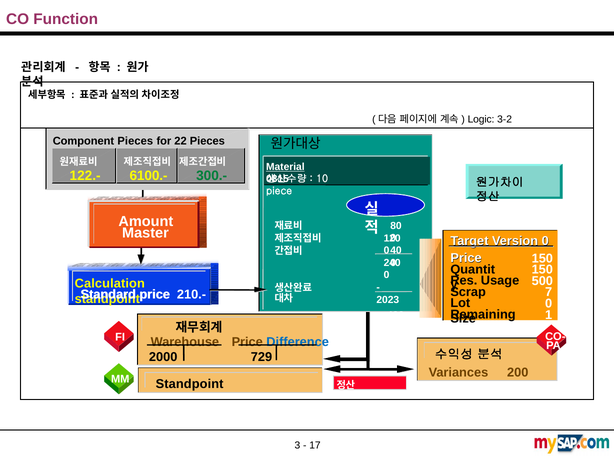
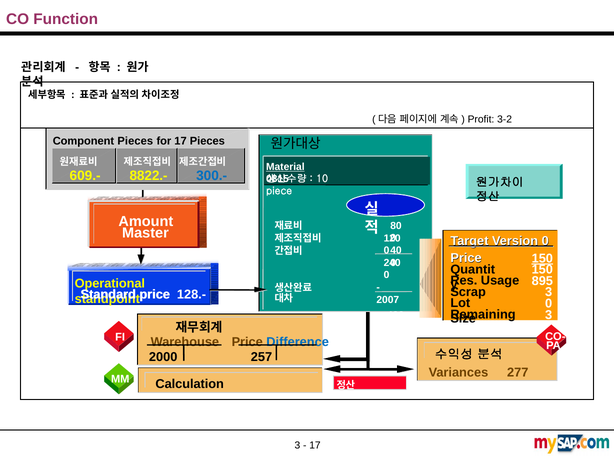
Logic: Logic -> Profit
for 22: 22 -> 17
122.-: 122.- -> 609.-
6100.-: 6100.- -> 8822.-
300.- colour: green -> blue
150 at (542, 258) underline: none -> present
500: 500 -> 895
Calculation: Calculation -> Operational
7 at (549, 292): 7 -> 3
210.-: 210.- -> 128.-
2023: 2023 -> 2007
1 at (549, 315): 1 -> 3
729: 729 -> 257
200: 200 -> 277
Standpoint at (190, 384): Standpoint -> Calculation
